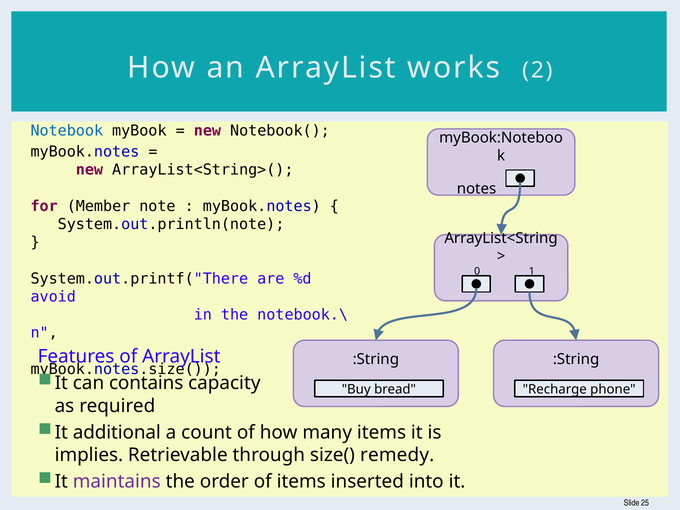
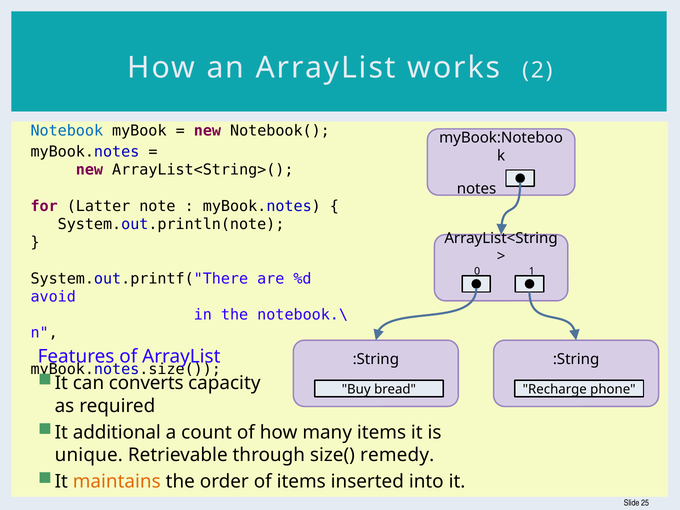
Member: Member -> Latter
contains: contains -> converts
implies: implies -> unique
maintains colour: purple -> orange
